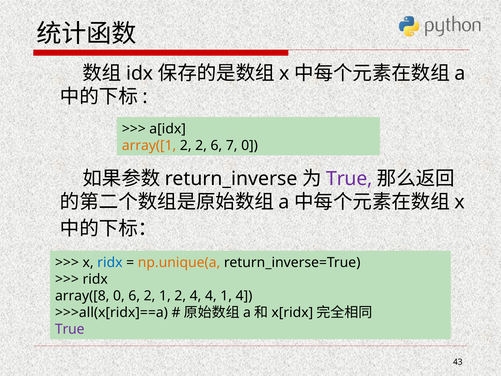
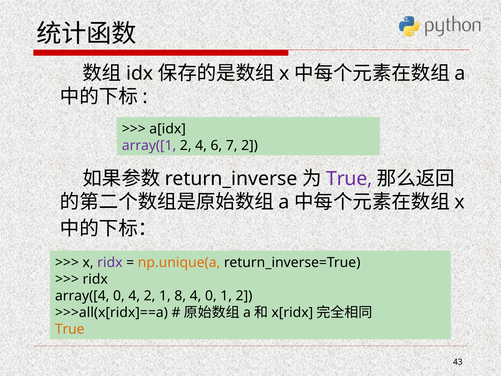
array([1 colour: orange -> purple
2 2: 2 -> 4
7 0: 0 -> 2
ridx at (110, 262) colour: blue -> purple
array([8: array([8 -> array([4
0 6: 6 -> 4
1 2: 2 -> 8
4 4: 4 -> 0
1 4: 4 -> 2
True at (70, 329) colour: purple -> orange
